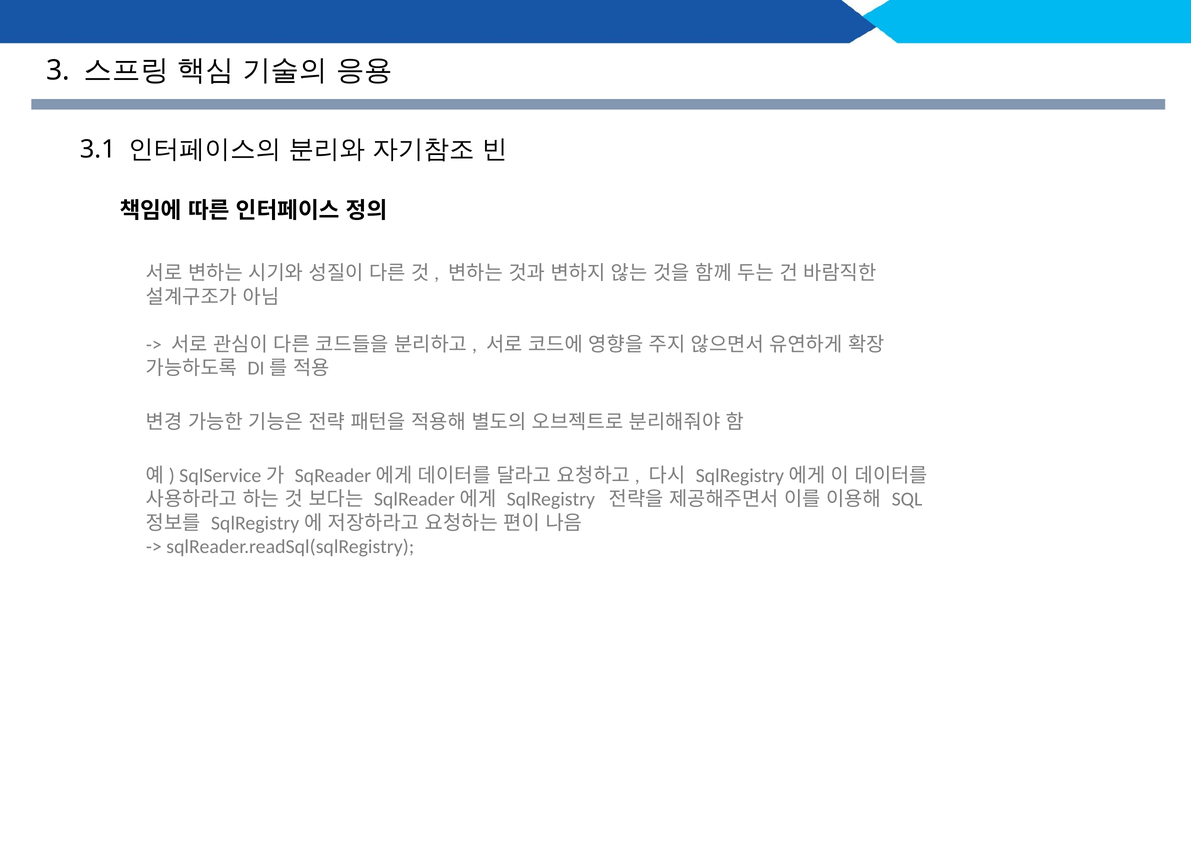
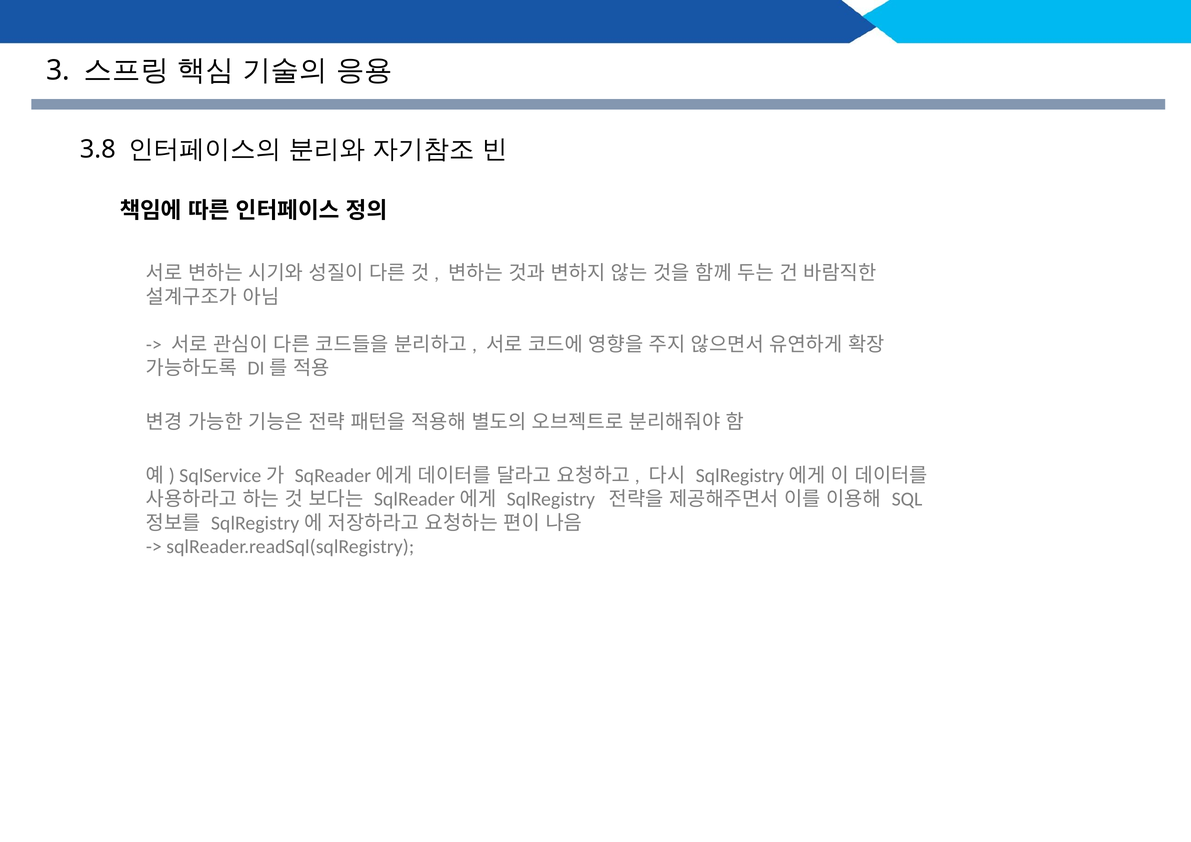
3.1: 3.1 -> 3.8
